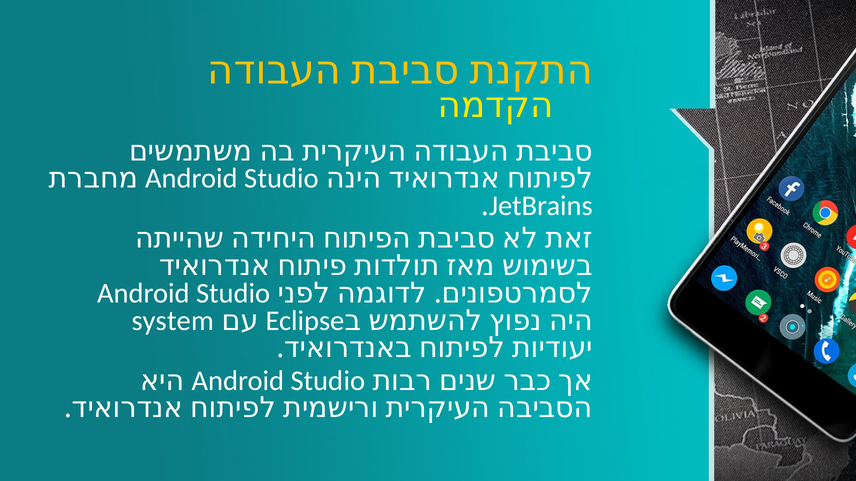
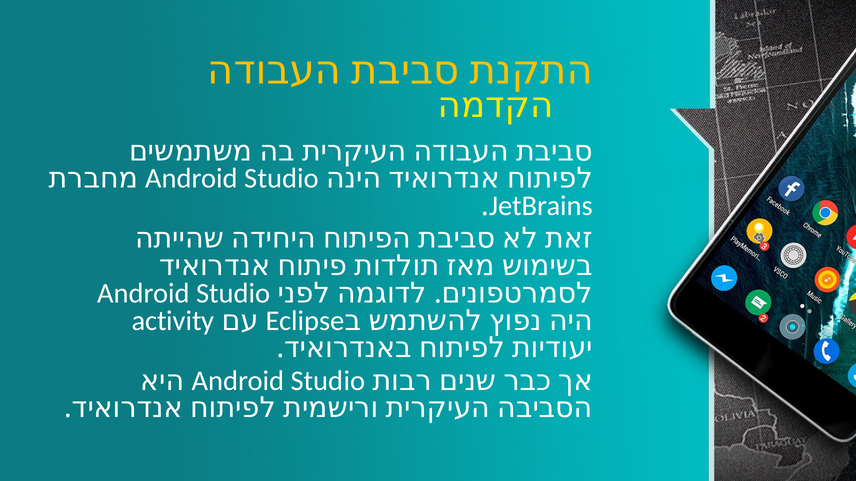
system: system -> activity
